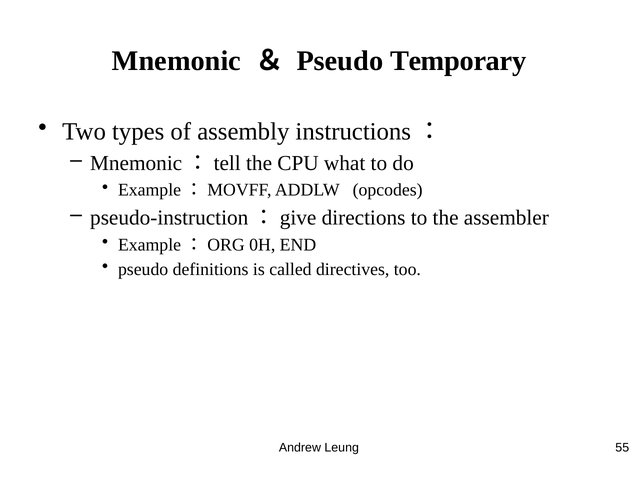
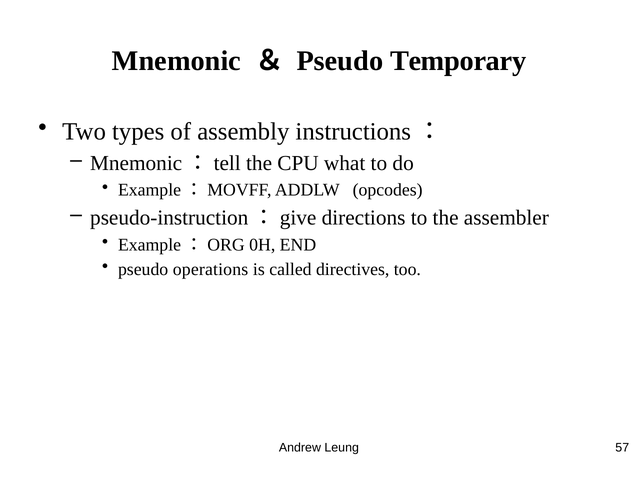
definitions: definitions -> operations
55: 55 -> 57
